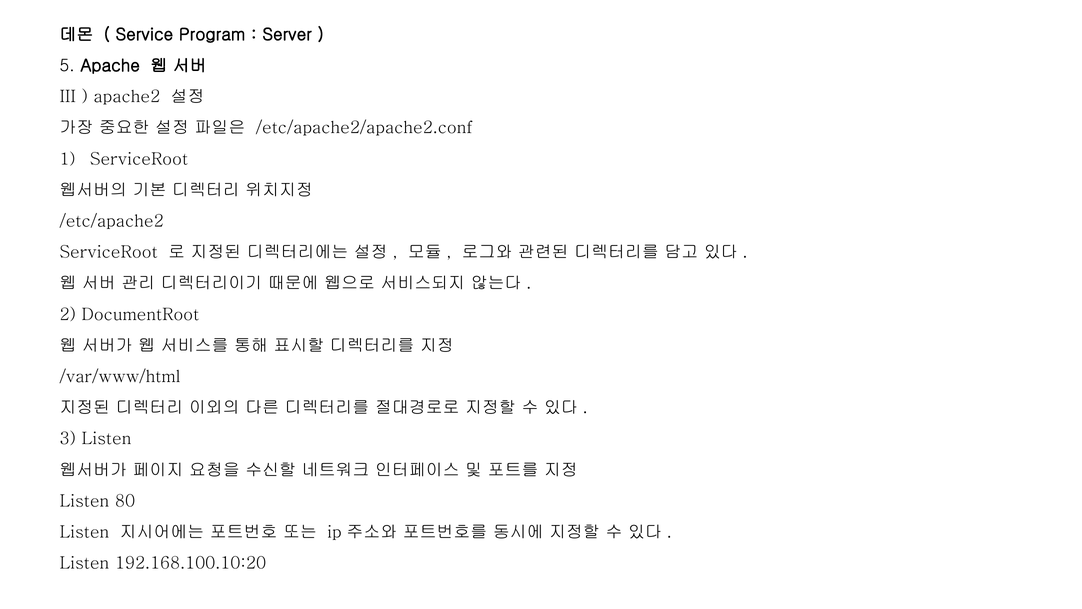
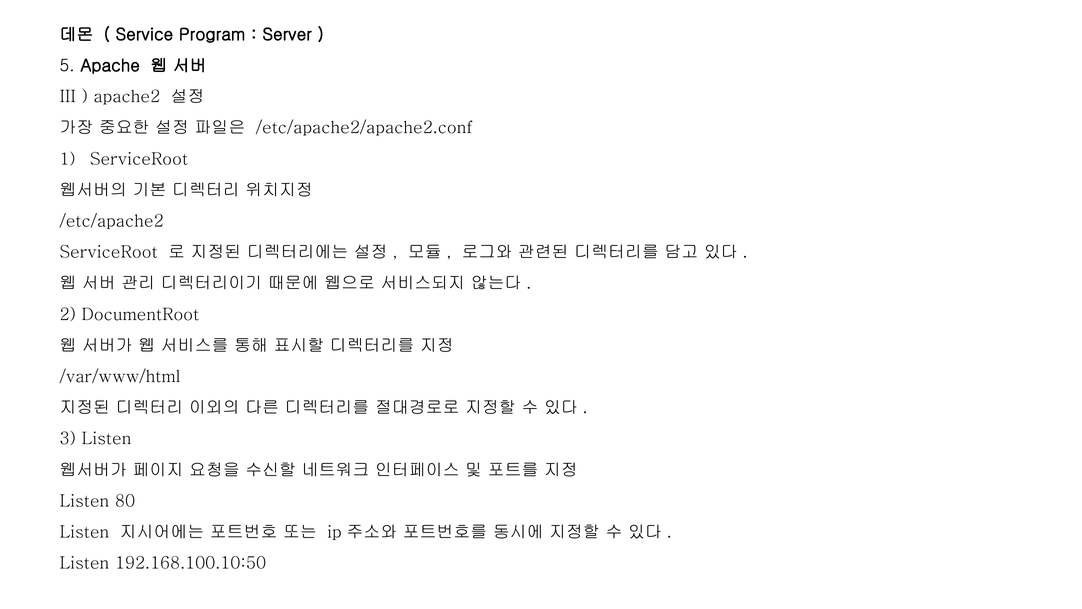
192.168.100.10:20: 192.168.100.10:20 -> 192.168.100.10:50
